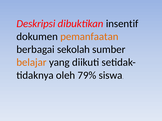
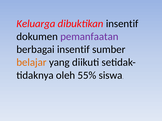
Deskripsi: Deskripsi -> Keluarga
pemanfaatan colour: orange -> purple
berbagai sekolah: sekolah -> insentif
79%: 79% -> 55%
